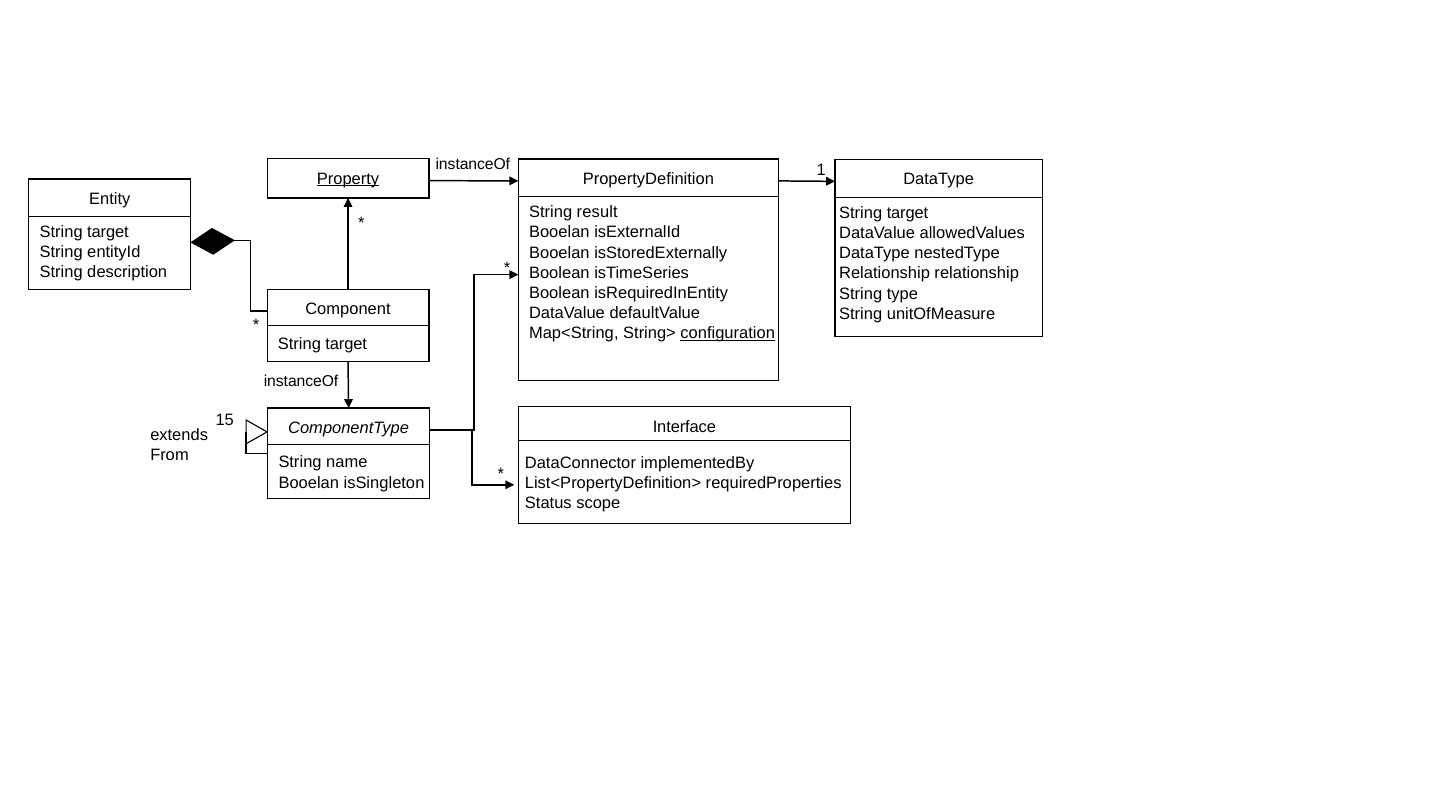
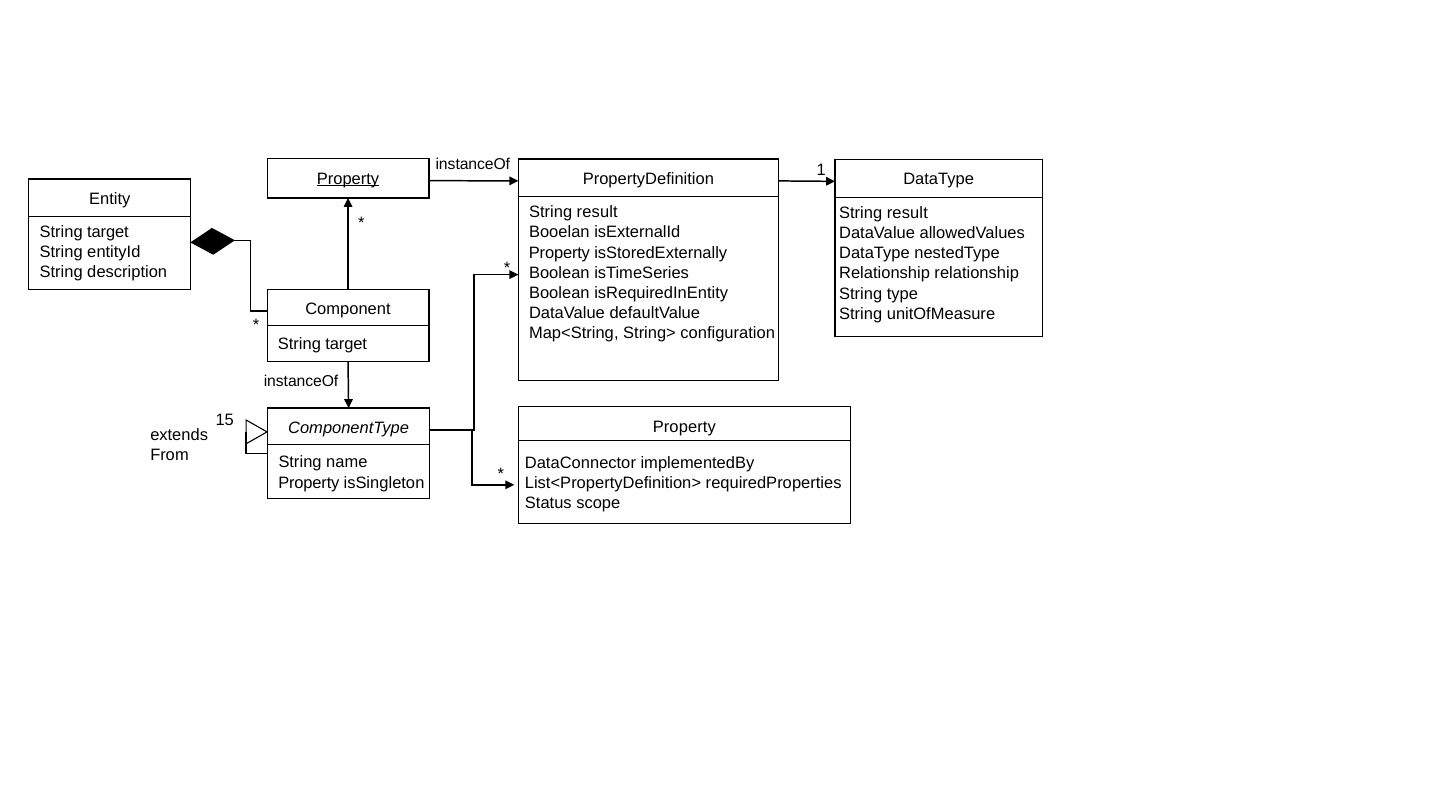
target at (907, 213): target -> result
Booelan at (559, 253): Booelan -> Property
configuration underline: present -> none
Interface at (684, 427): Interface -> Property
Booelan at (309, 483): Booelan -> Property
